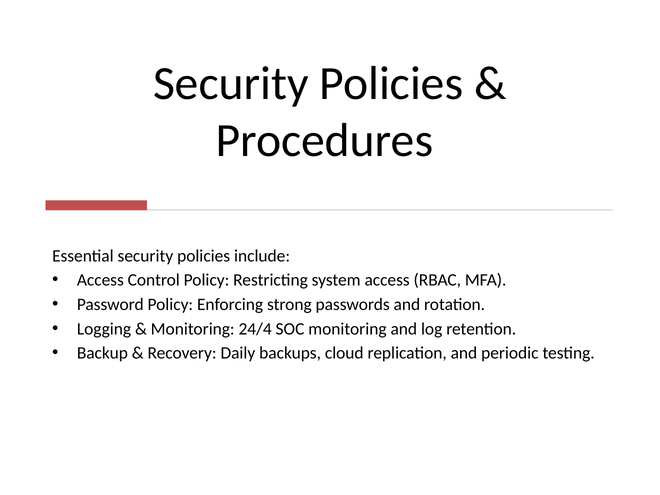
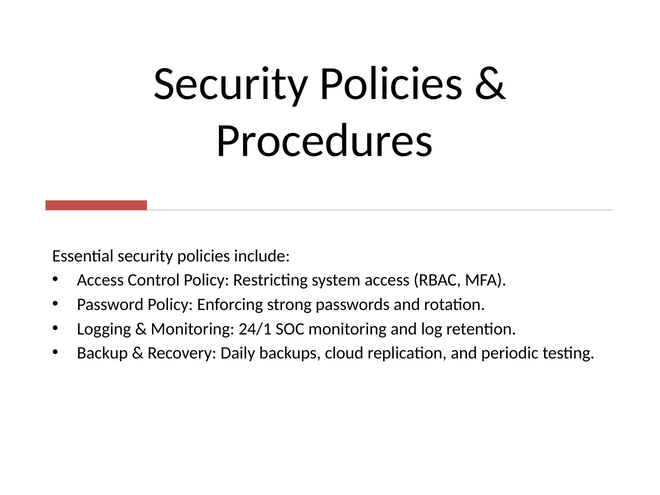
24/4: 24/4 -> 24/1
